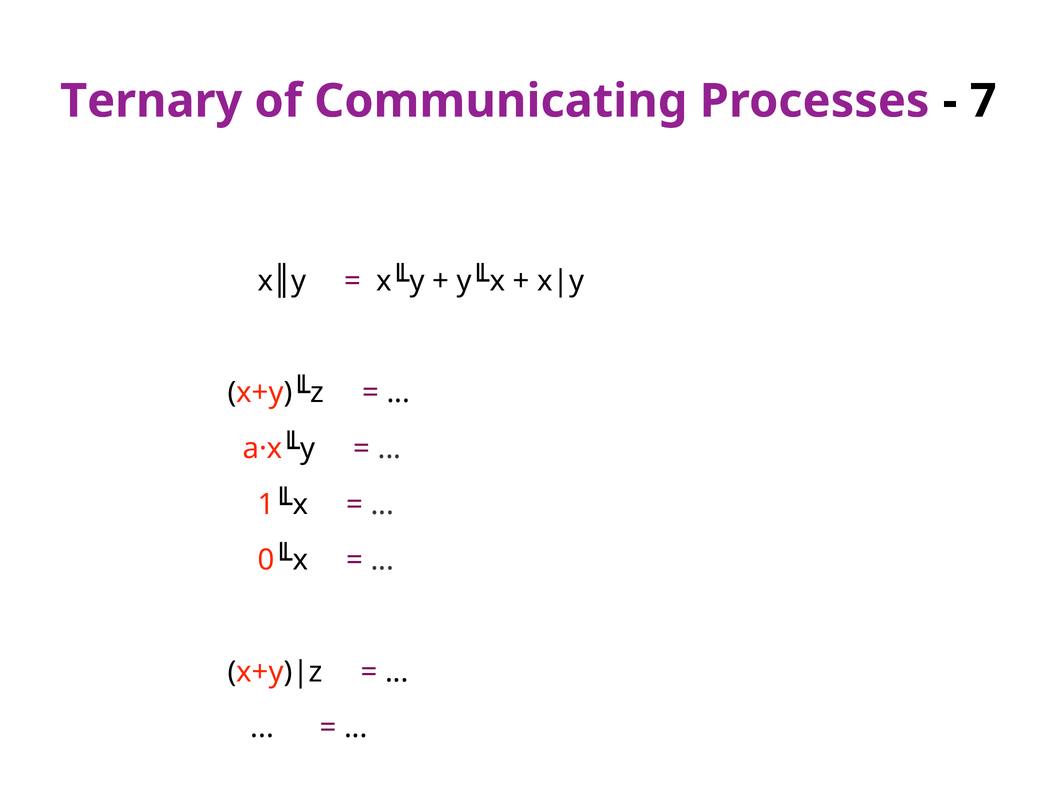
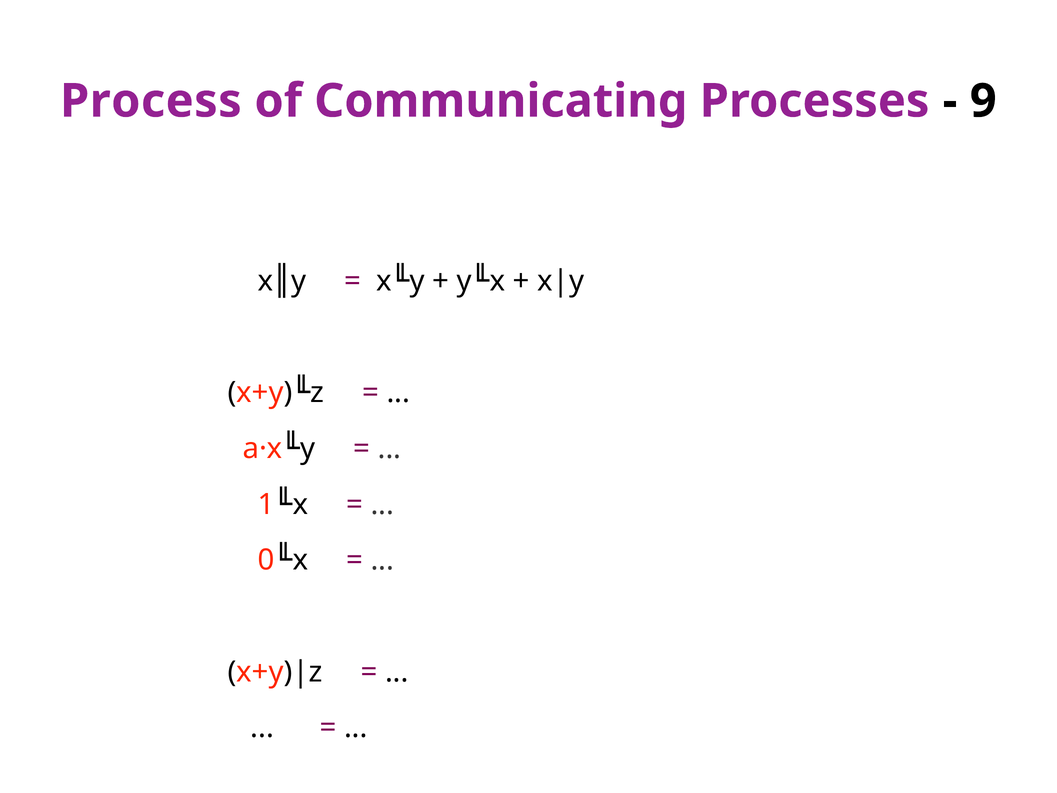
Ternary: Ternary -> Process
7: 7 -> 9
